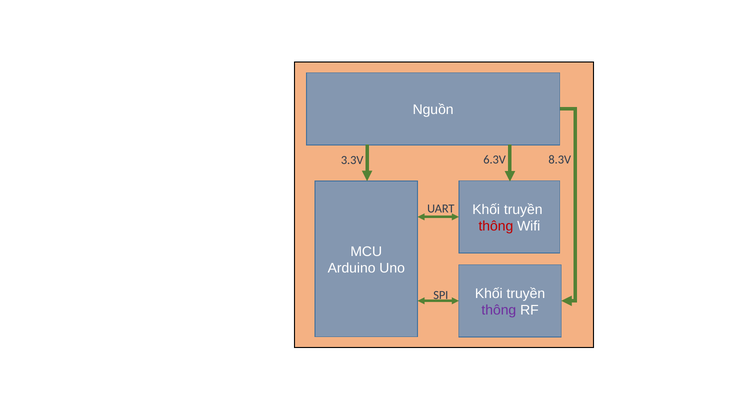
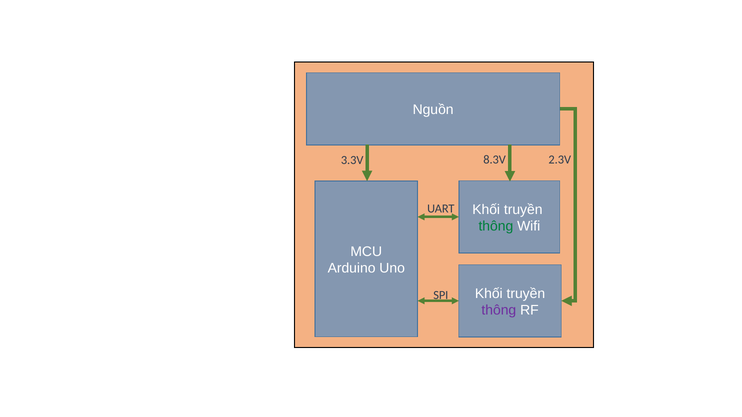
6.3V: 6.3V -> 8.3V
8.3V: 8.3V -> 2.3V
thông at (496, 226) colour: red -> green
